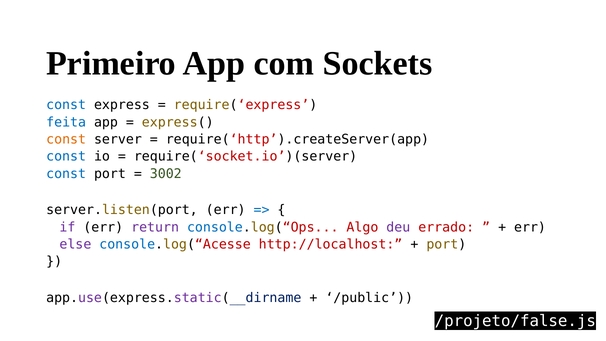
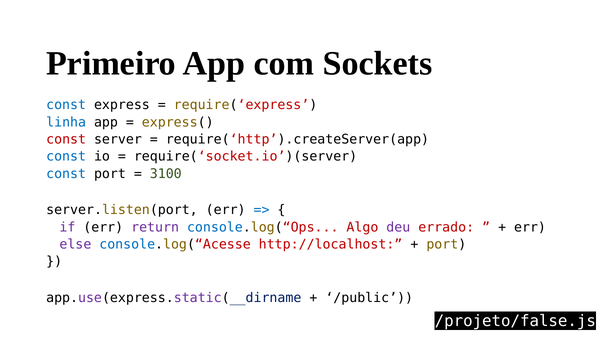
feita: feita -> linha
const at (66, 139) colour: orange -> red
3002: 3002 -> 3100
